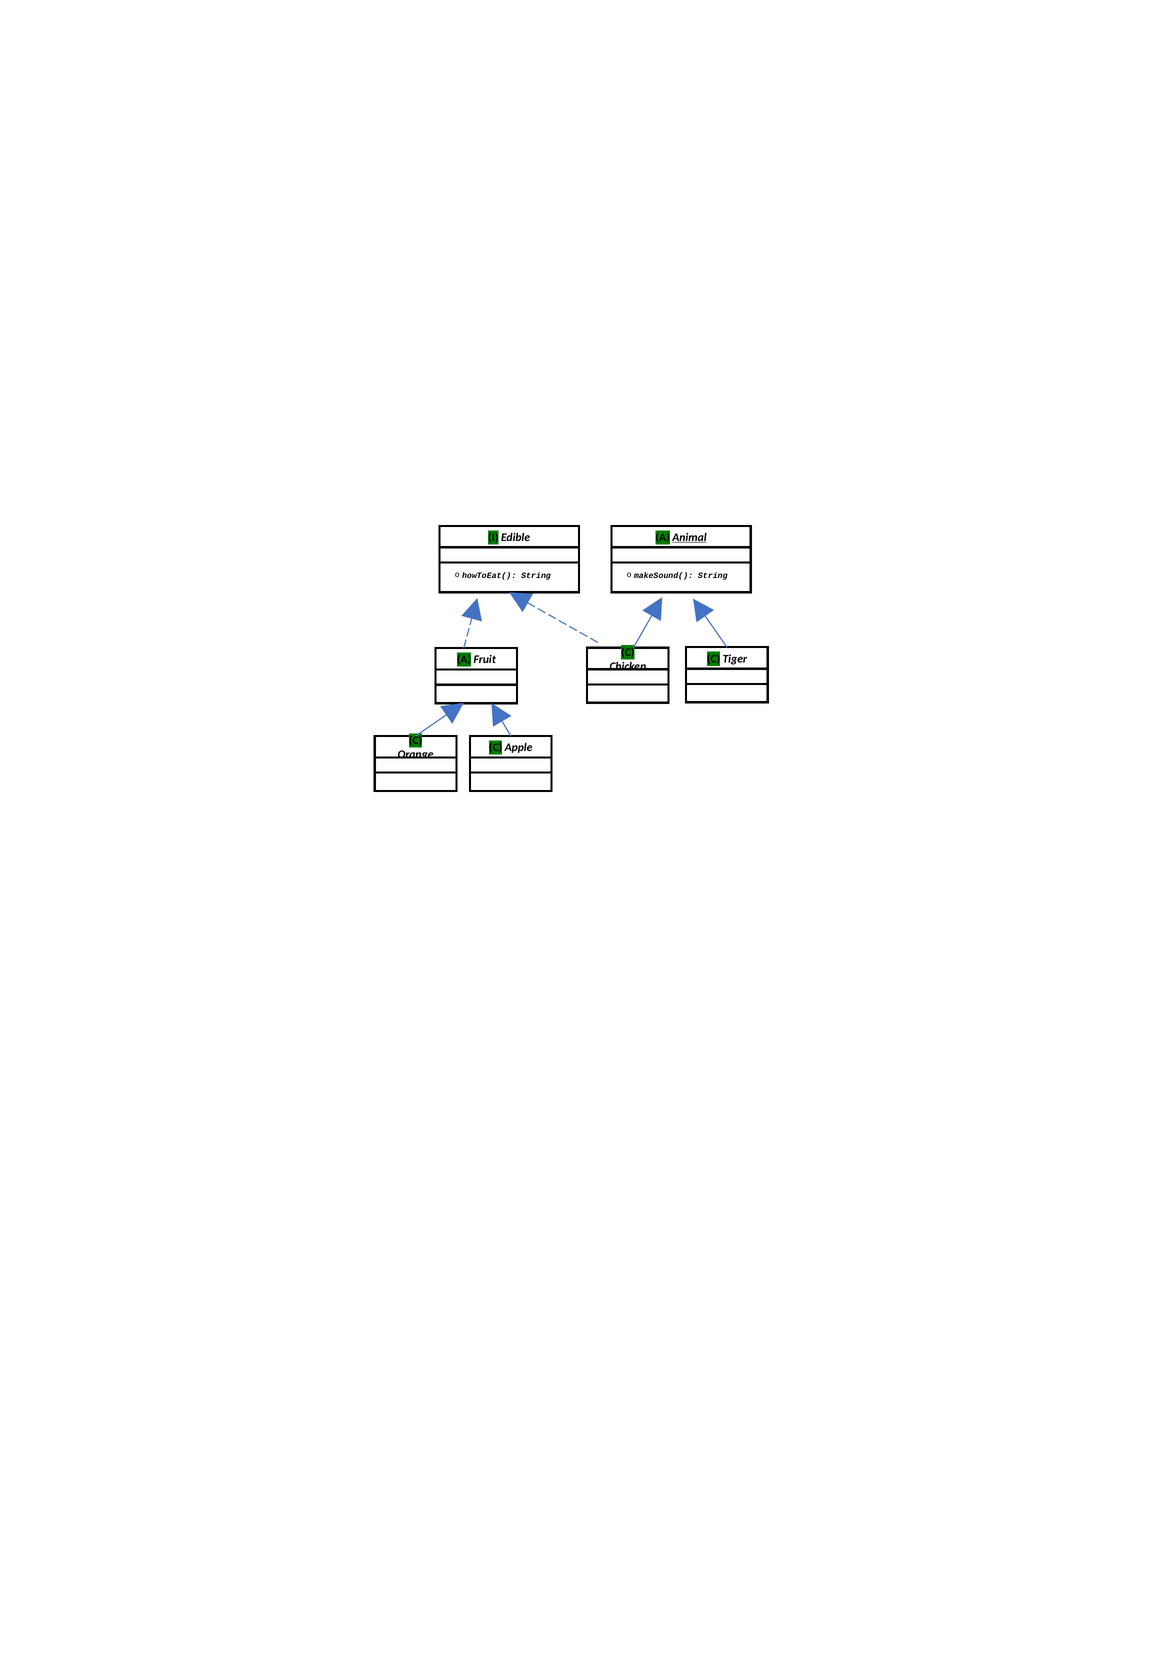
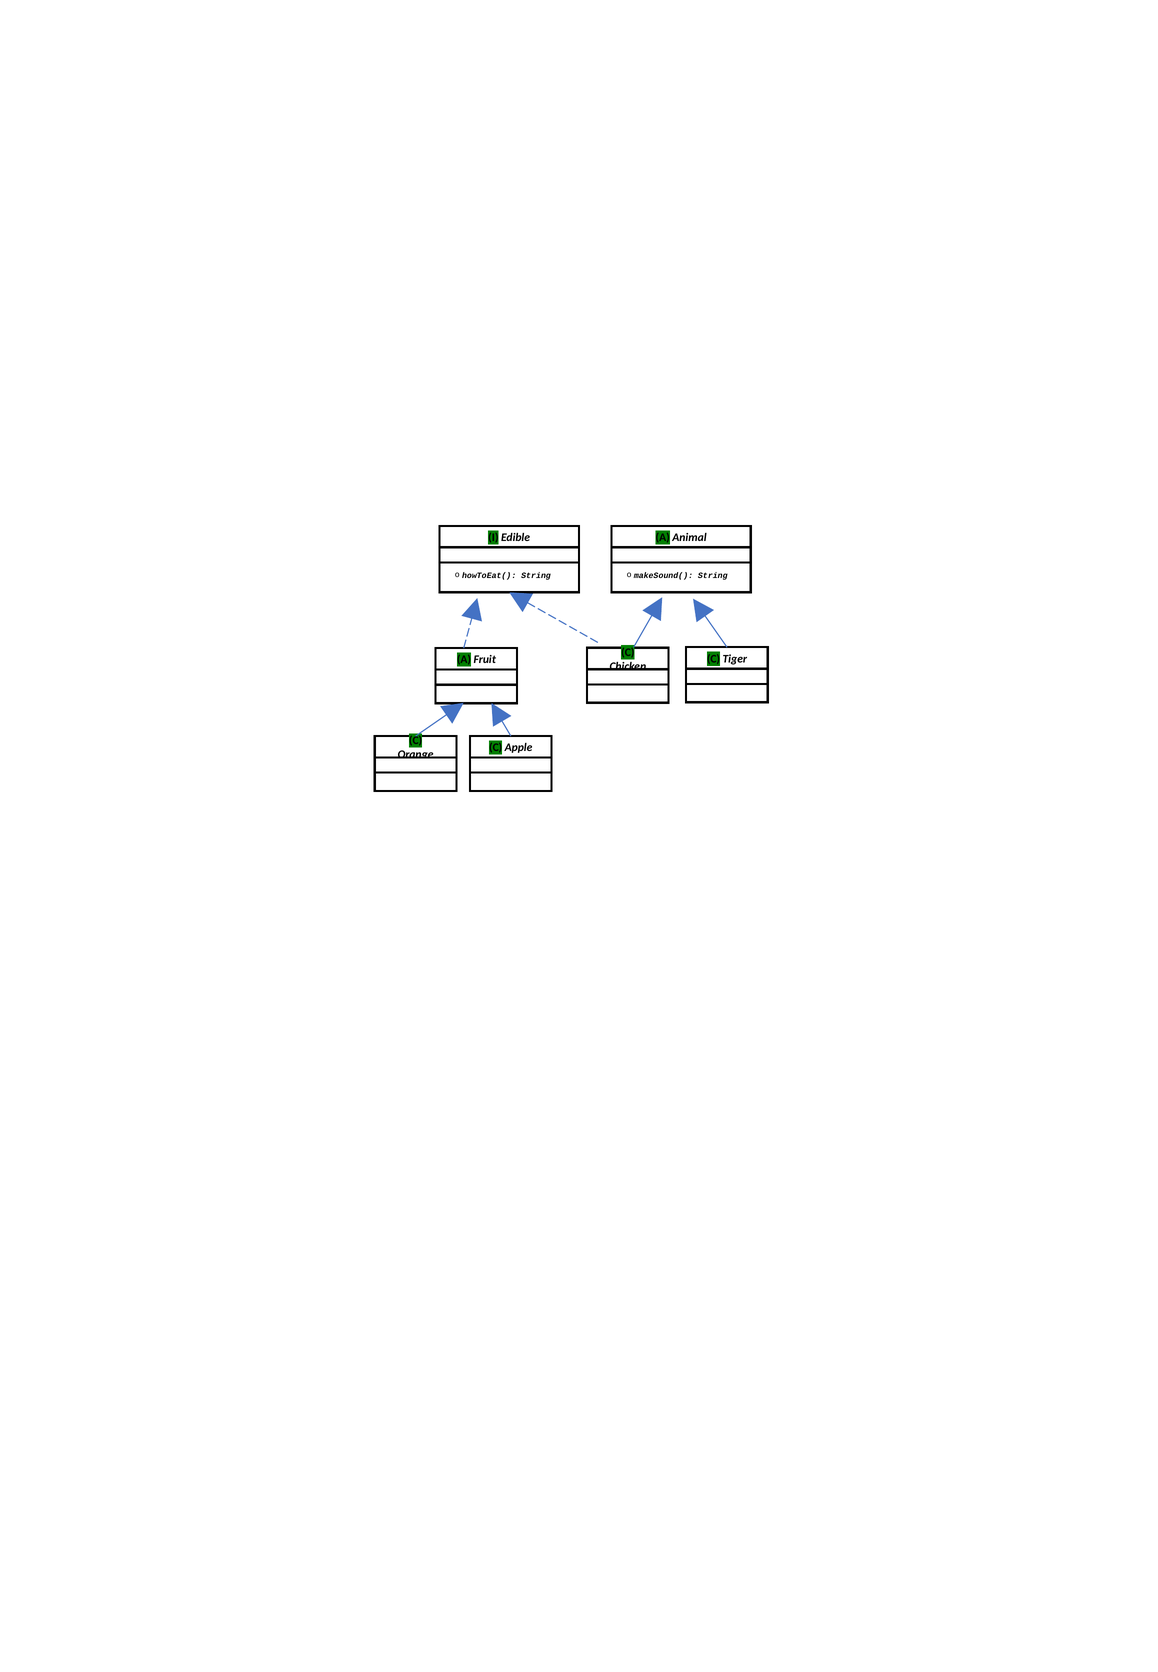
Animal underline: present -> none
